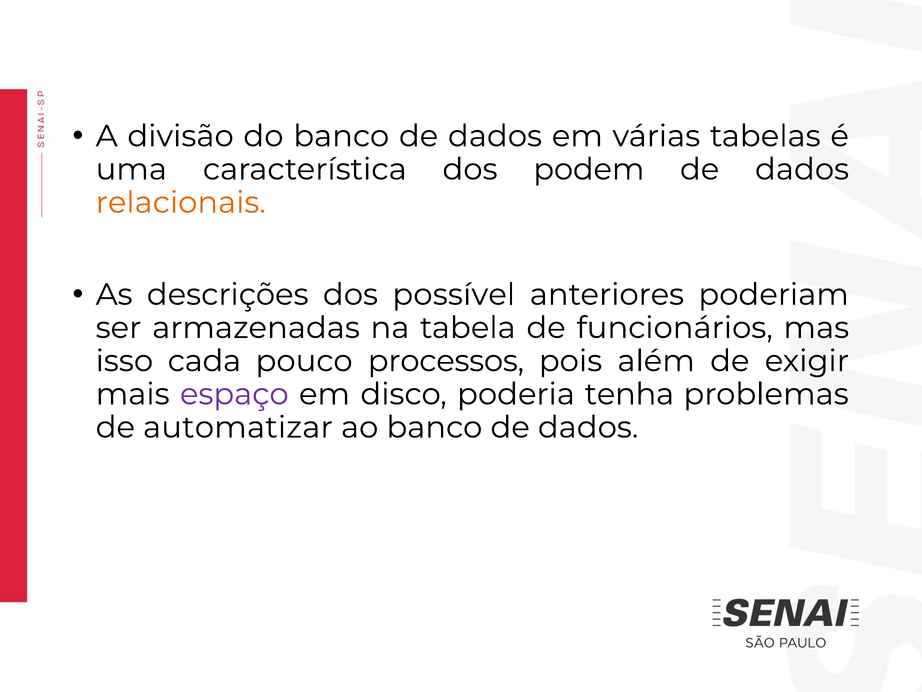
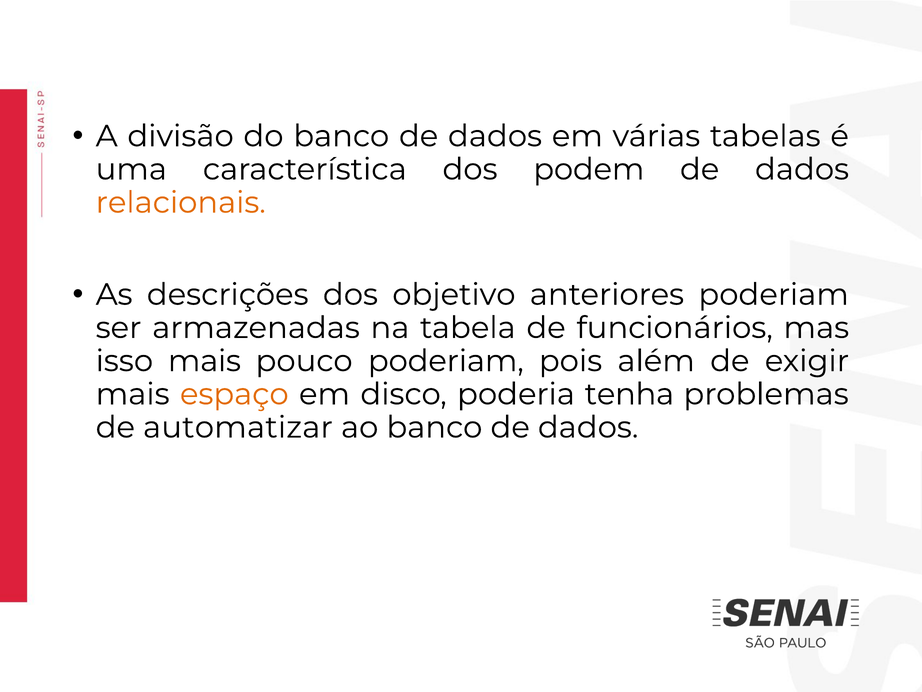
possível: possível -> objetivo
isso cada: cada -> mais
pouco processos: processos -> poderiam
espaço colour: purple -> orange
